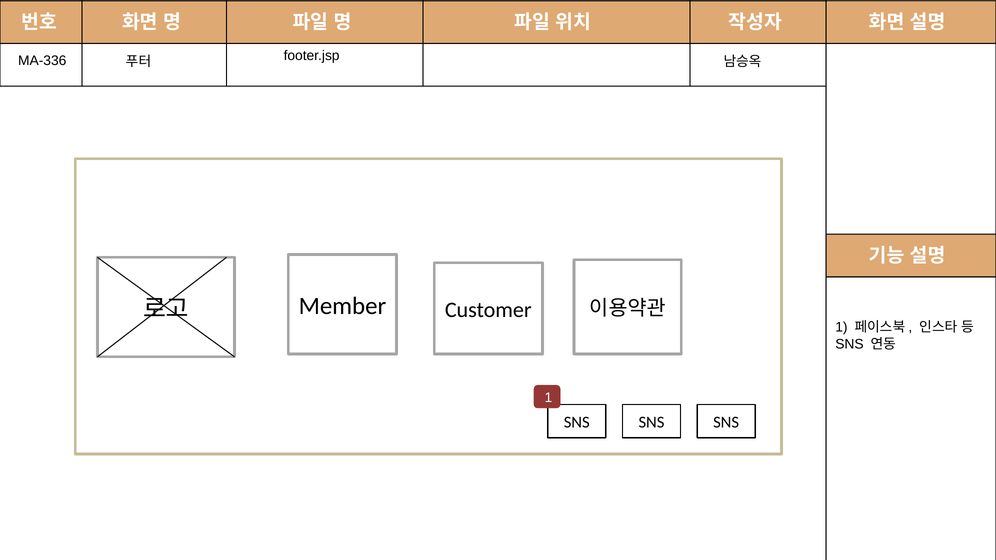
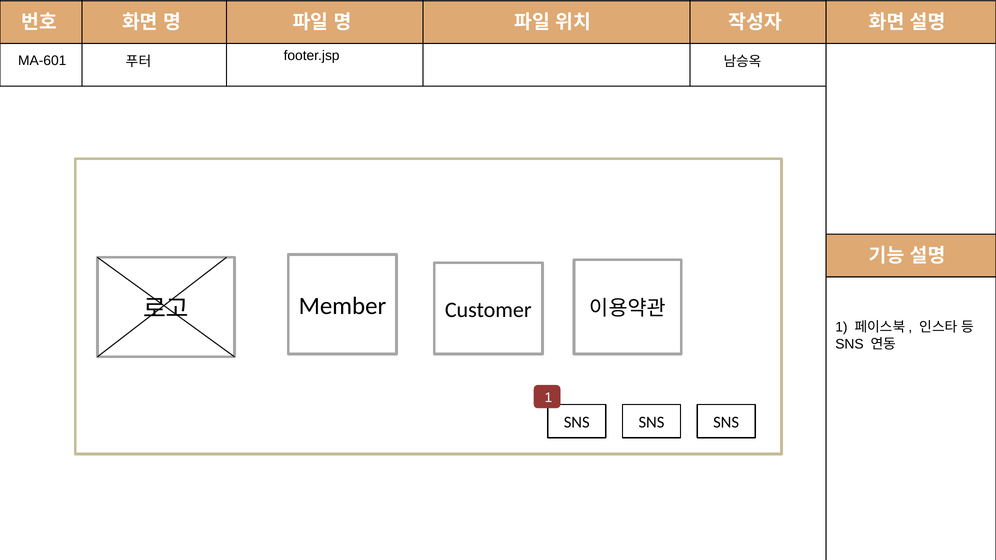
MA-336: MA-336 -> MA-601
